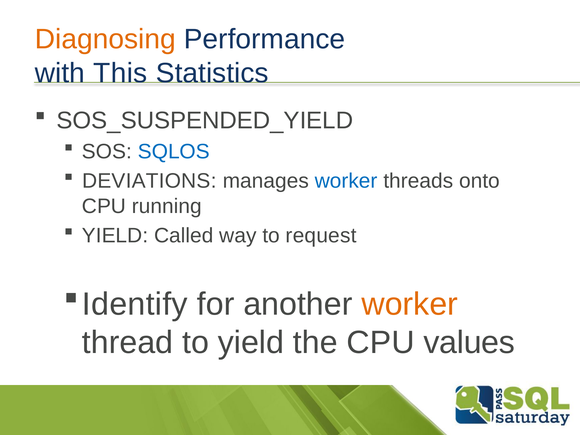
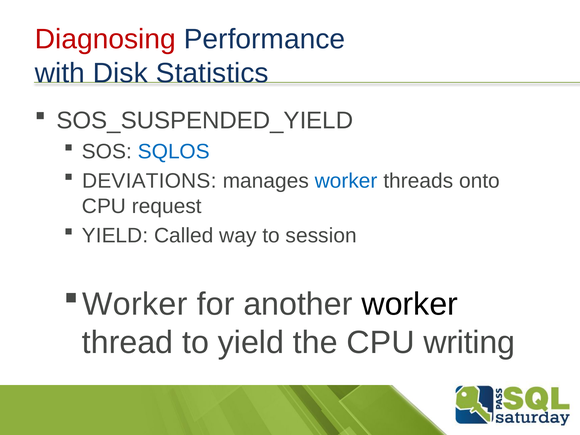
Diagnosing colour: orange -> red
This: This -> Disk
running: running -> request
request: request -> session
Identify at (135, 304): Identify -> Worker
worker at (410, 304) colour: orange -> black
values: values -> writing
